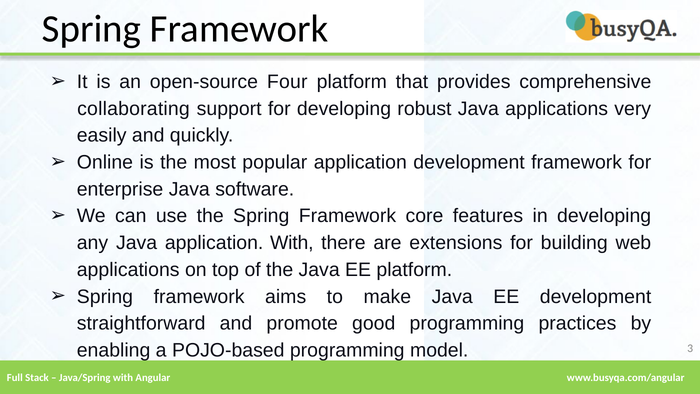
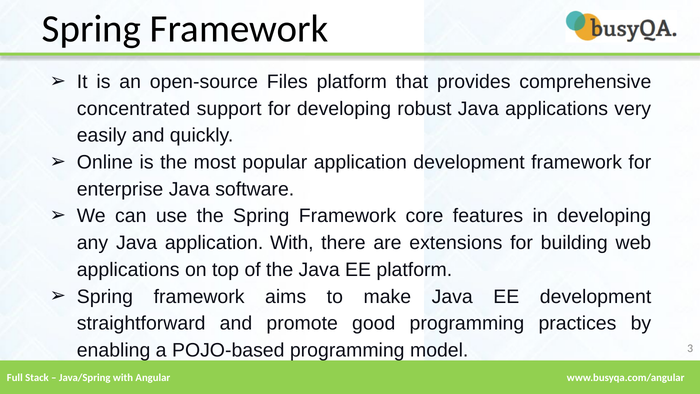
Four: Four -> Files
collaborating: collaborating -> concentrated
